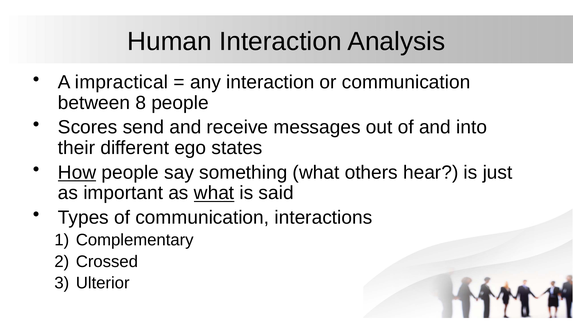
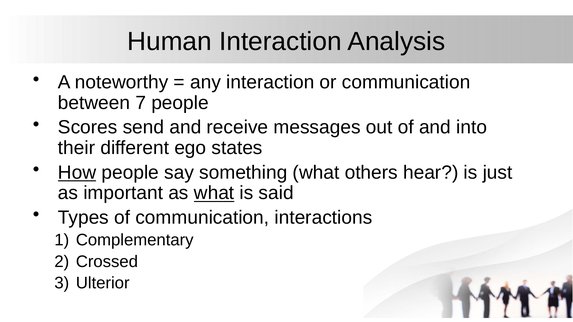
impractical: impractical -> noteworthy
8: 8 -> 7
